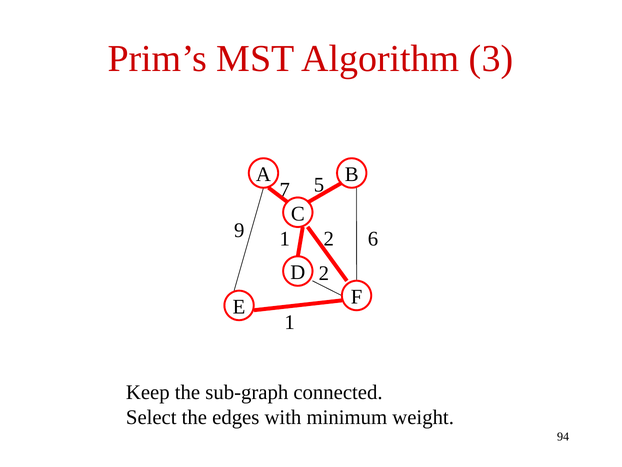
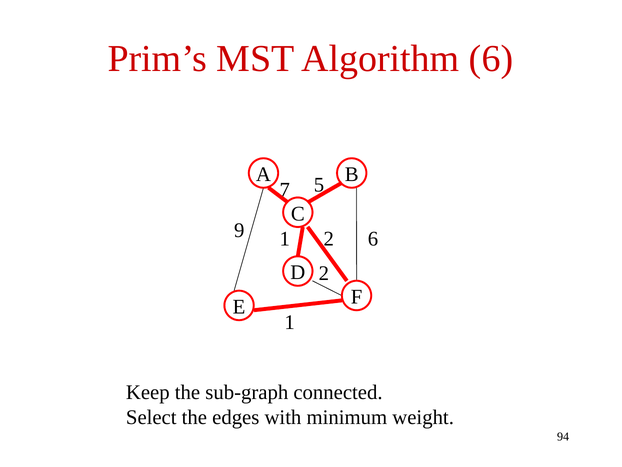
Algorithm 3: 3 -> 6
